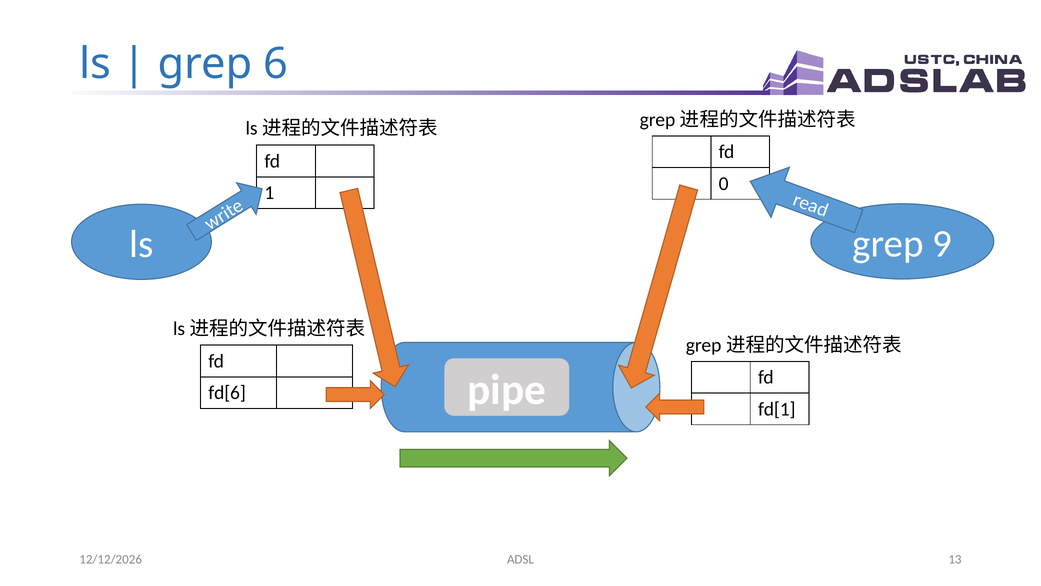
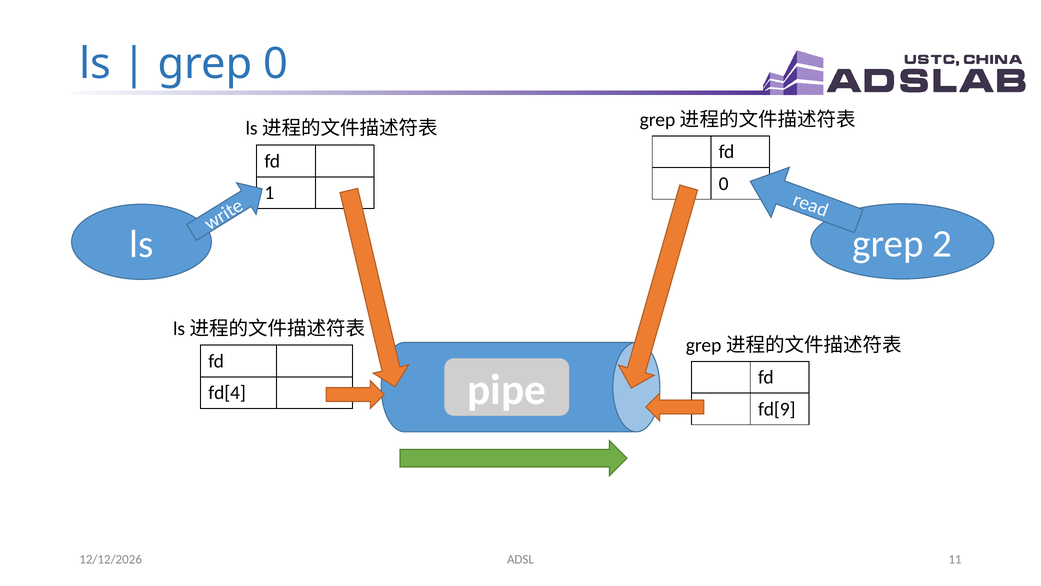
grep 6: 6 -> 0
9: 9 -> 2
fd[6: fd[6 -> fd[4
fd[1: fd[1 -> fd[9
13: 13 -> 11
